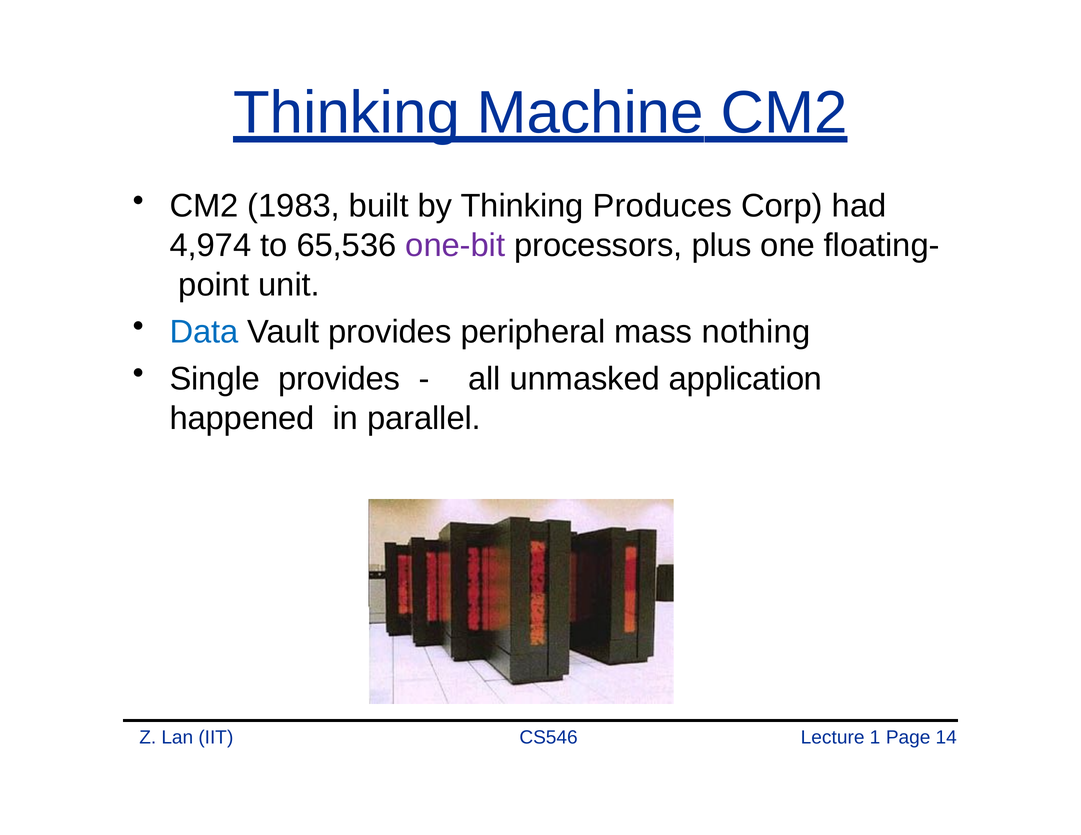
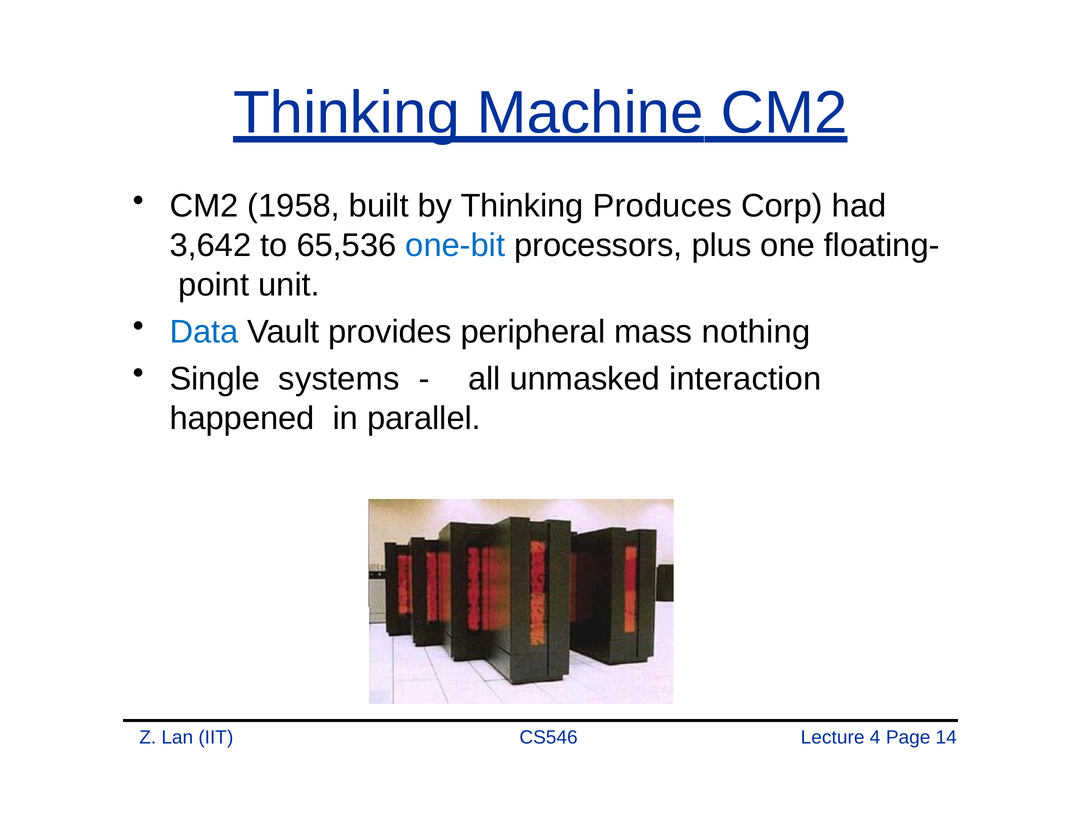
1983: 1983 -> 1958
4,974: 4,974 -> 3,642
one-bit colour: purple -> blue
Single provides: provides -> systems
application: application -> interaction
1: 1 -> 4
